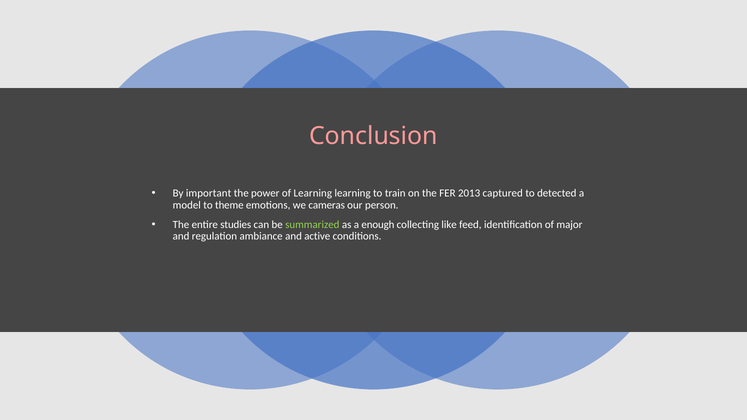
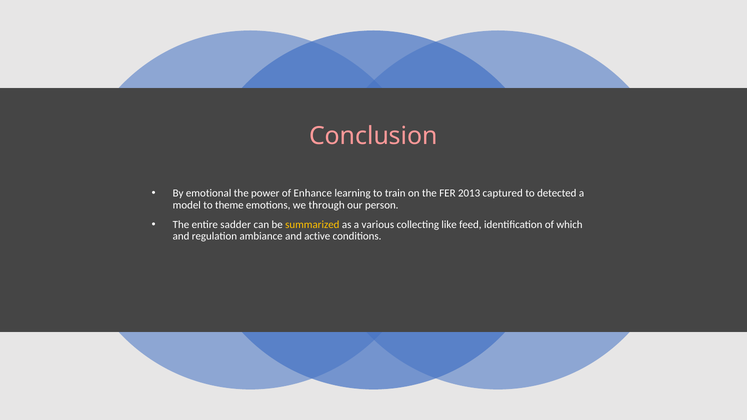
important: important -> emotional
of Learning: Learning -> Enhance
cameras: cameras -> through
studies: studies -> sadder
summarized colour: light green -> yellow
enough: enough -> various
major: major -> which
